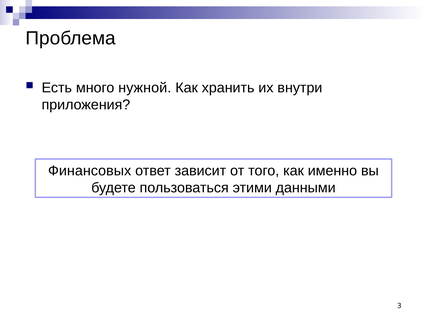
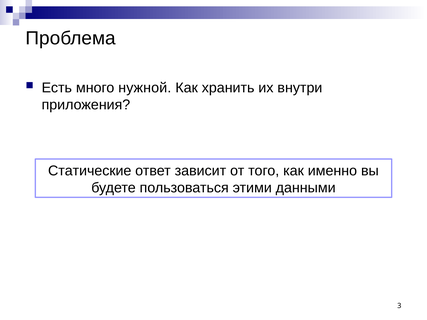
Финансовых: Финансовых -> Статические
